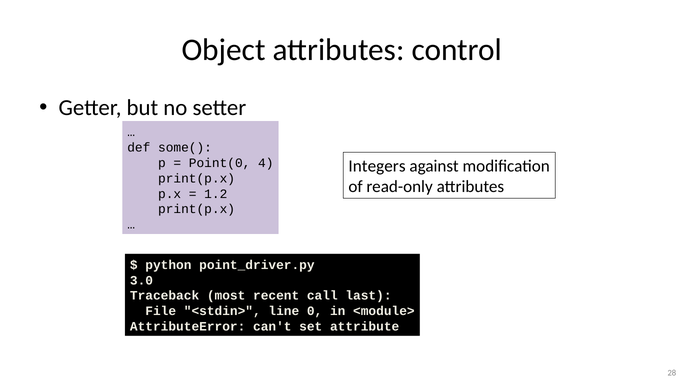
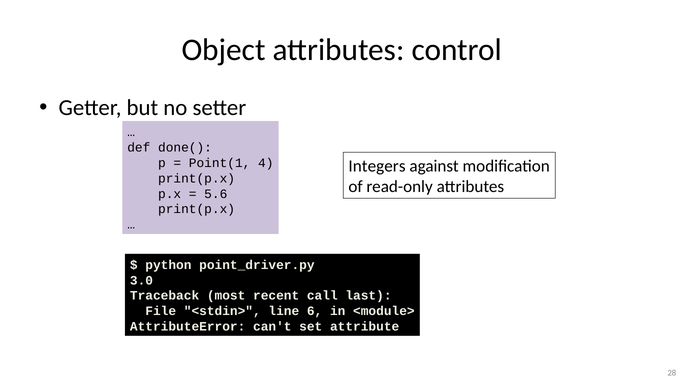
some(: some( -> done(
Point(0: Point(0 -> Point(1
1.2: 1.2 -> 5.6
0: 0 -> 6
